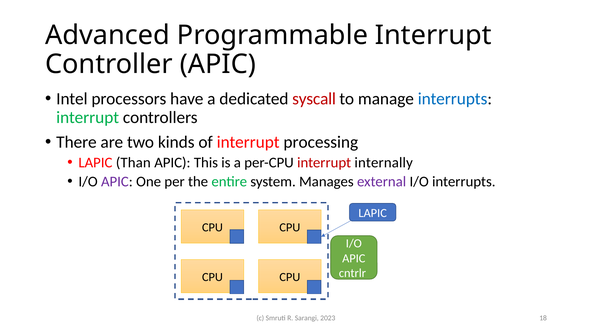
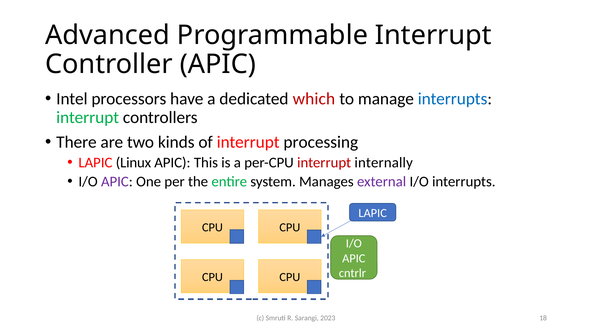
syscall: syscall -> which
Than: Than -> Linux
